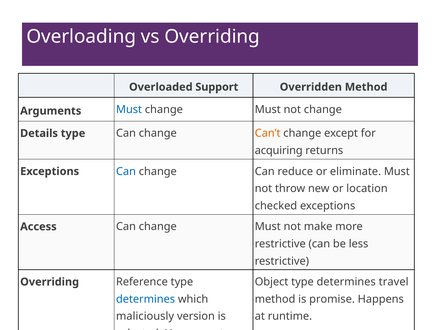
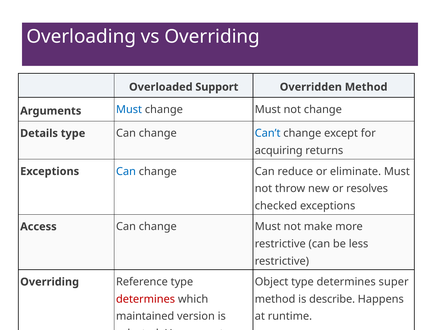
Can’t colour: orange -> blue
location: location -> resolves
travel: travel -> super
determines at (146, 299) colour: blue -> red
promise: promise -> describe
maliciously: maliciously -> maintained
